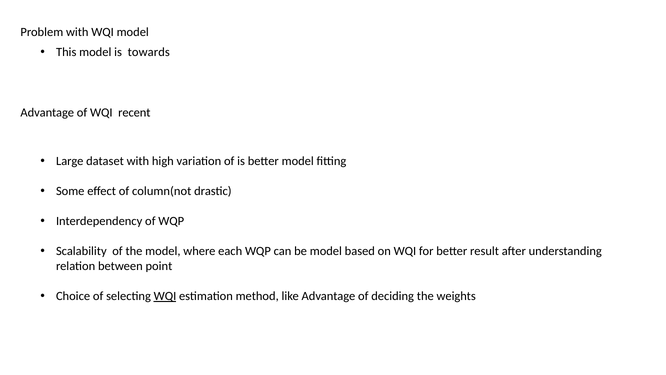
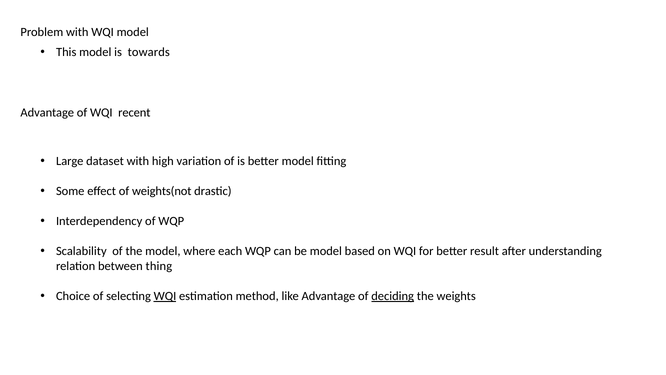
column(not: column(not -> weights(not
point: point -> thing
deciding underline: none -> present
